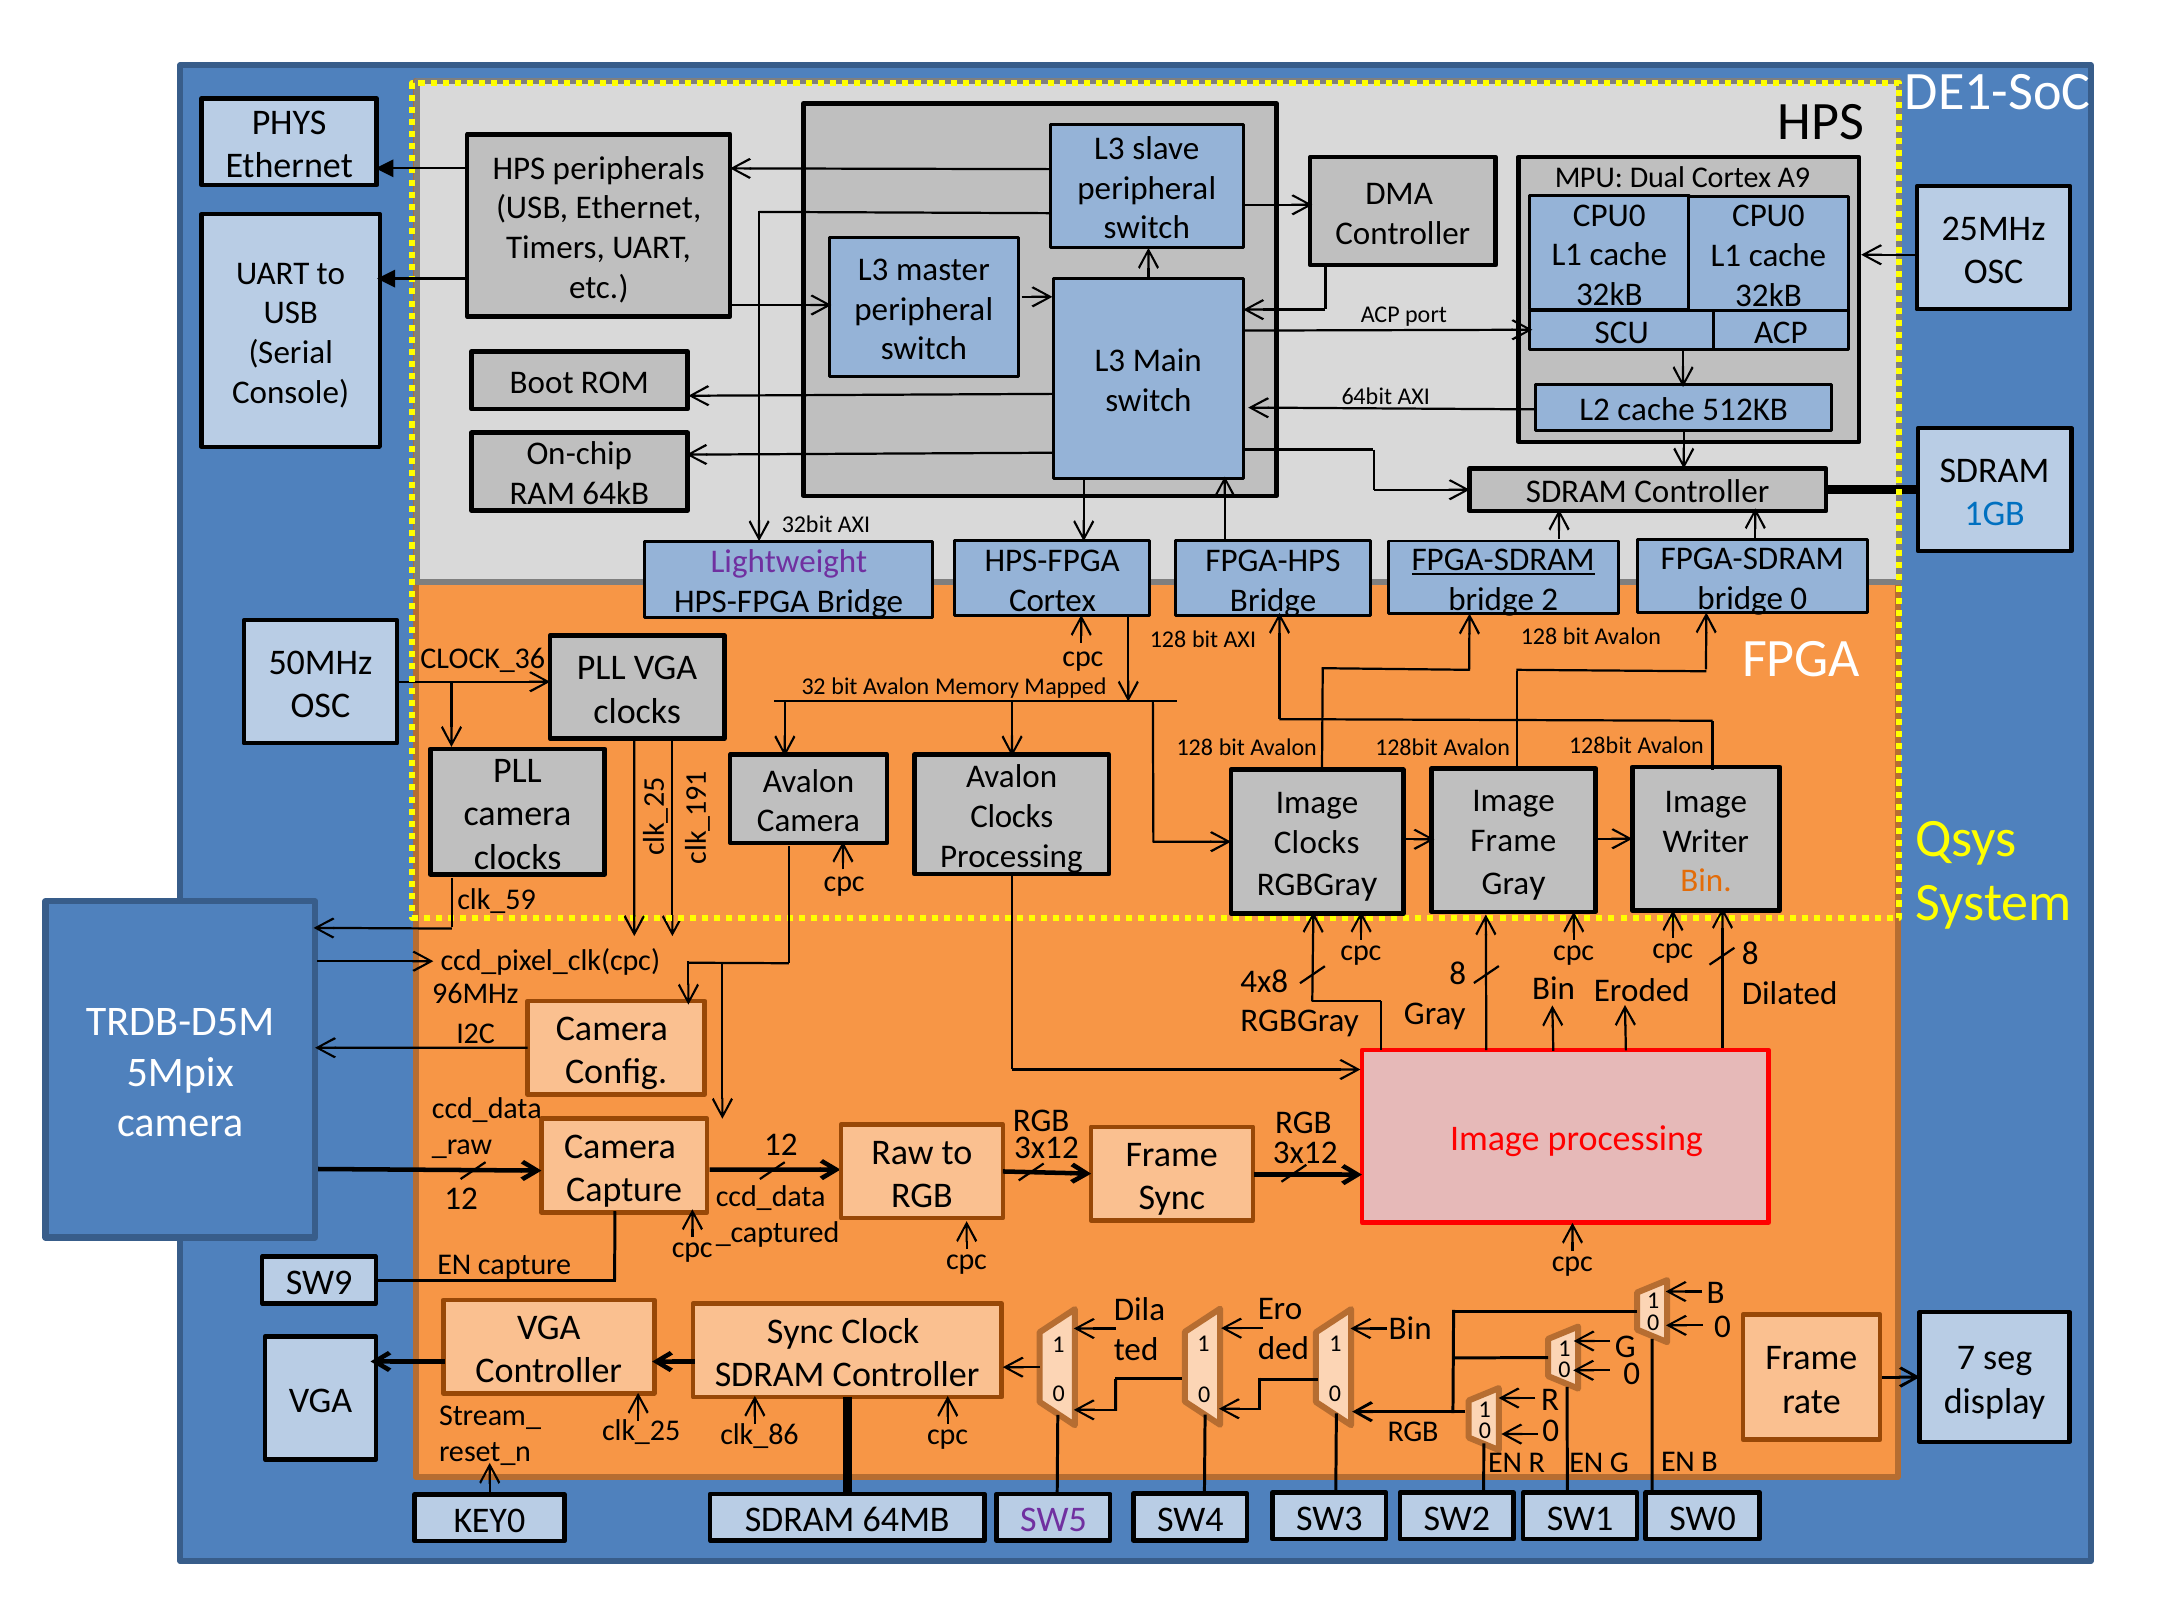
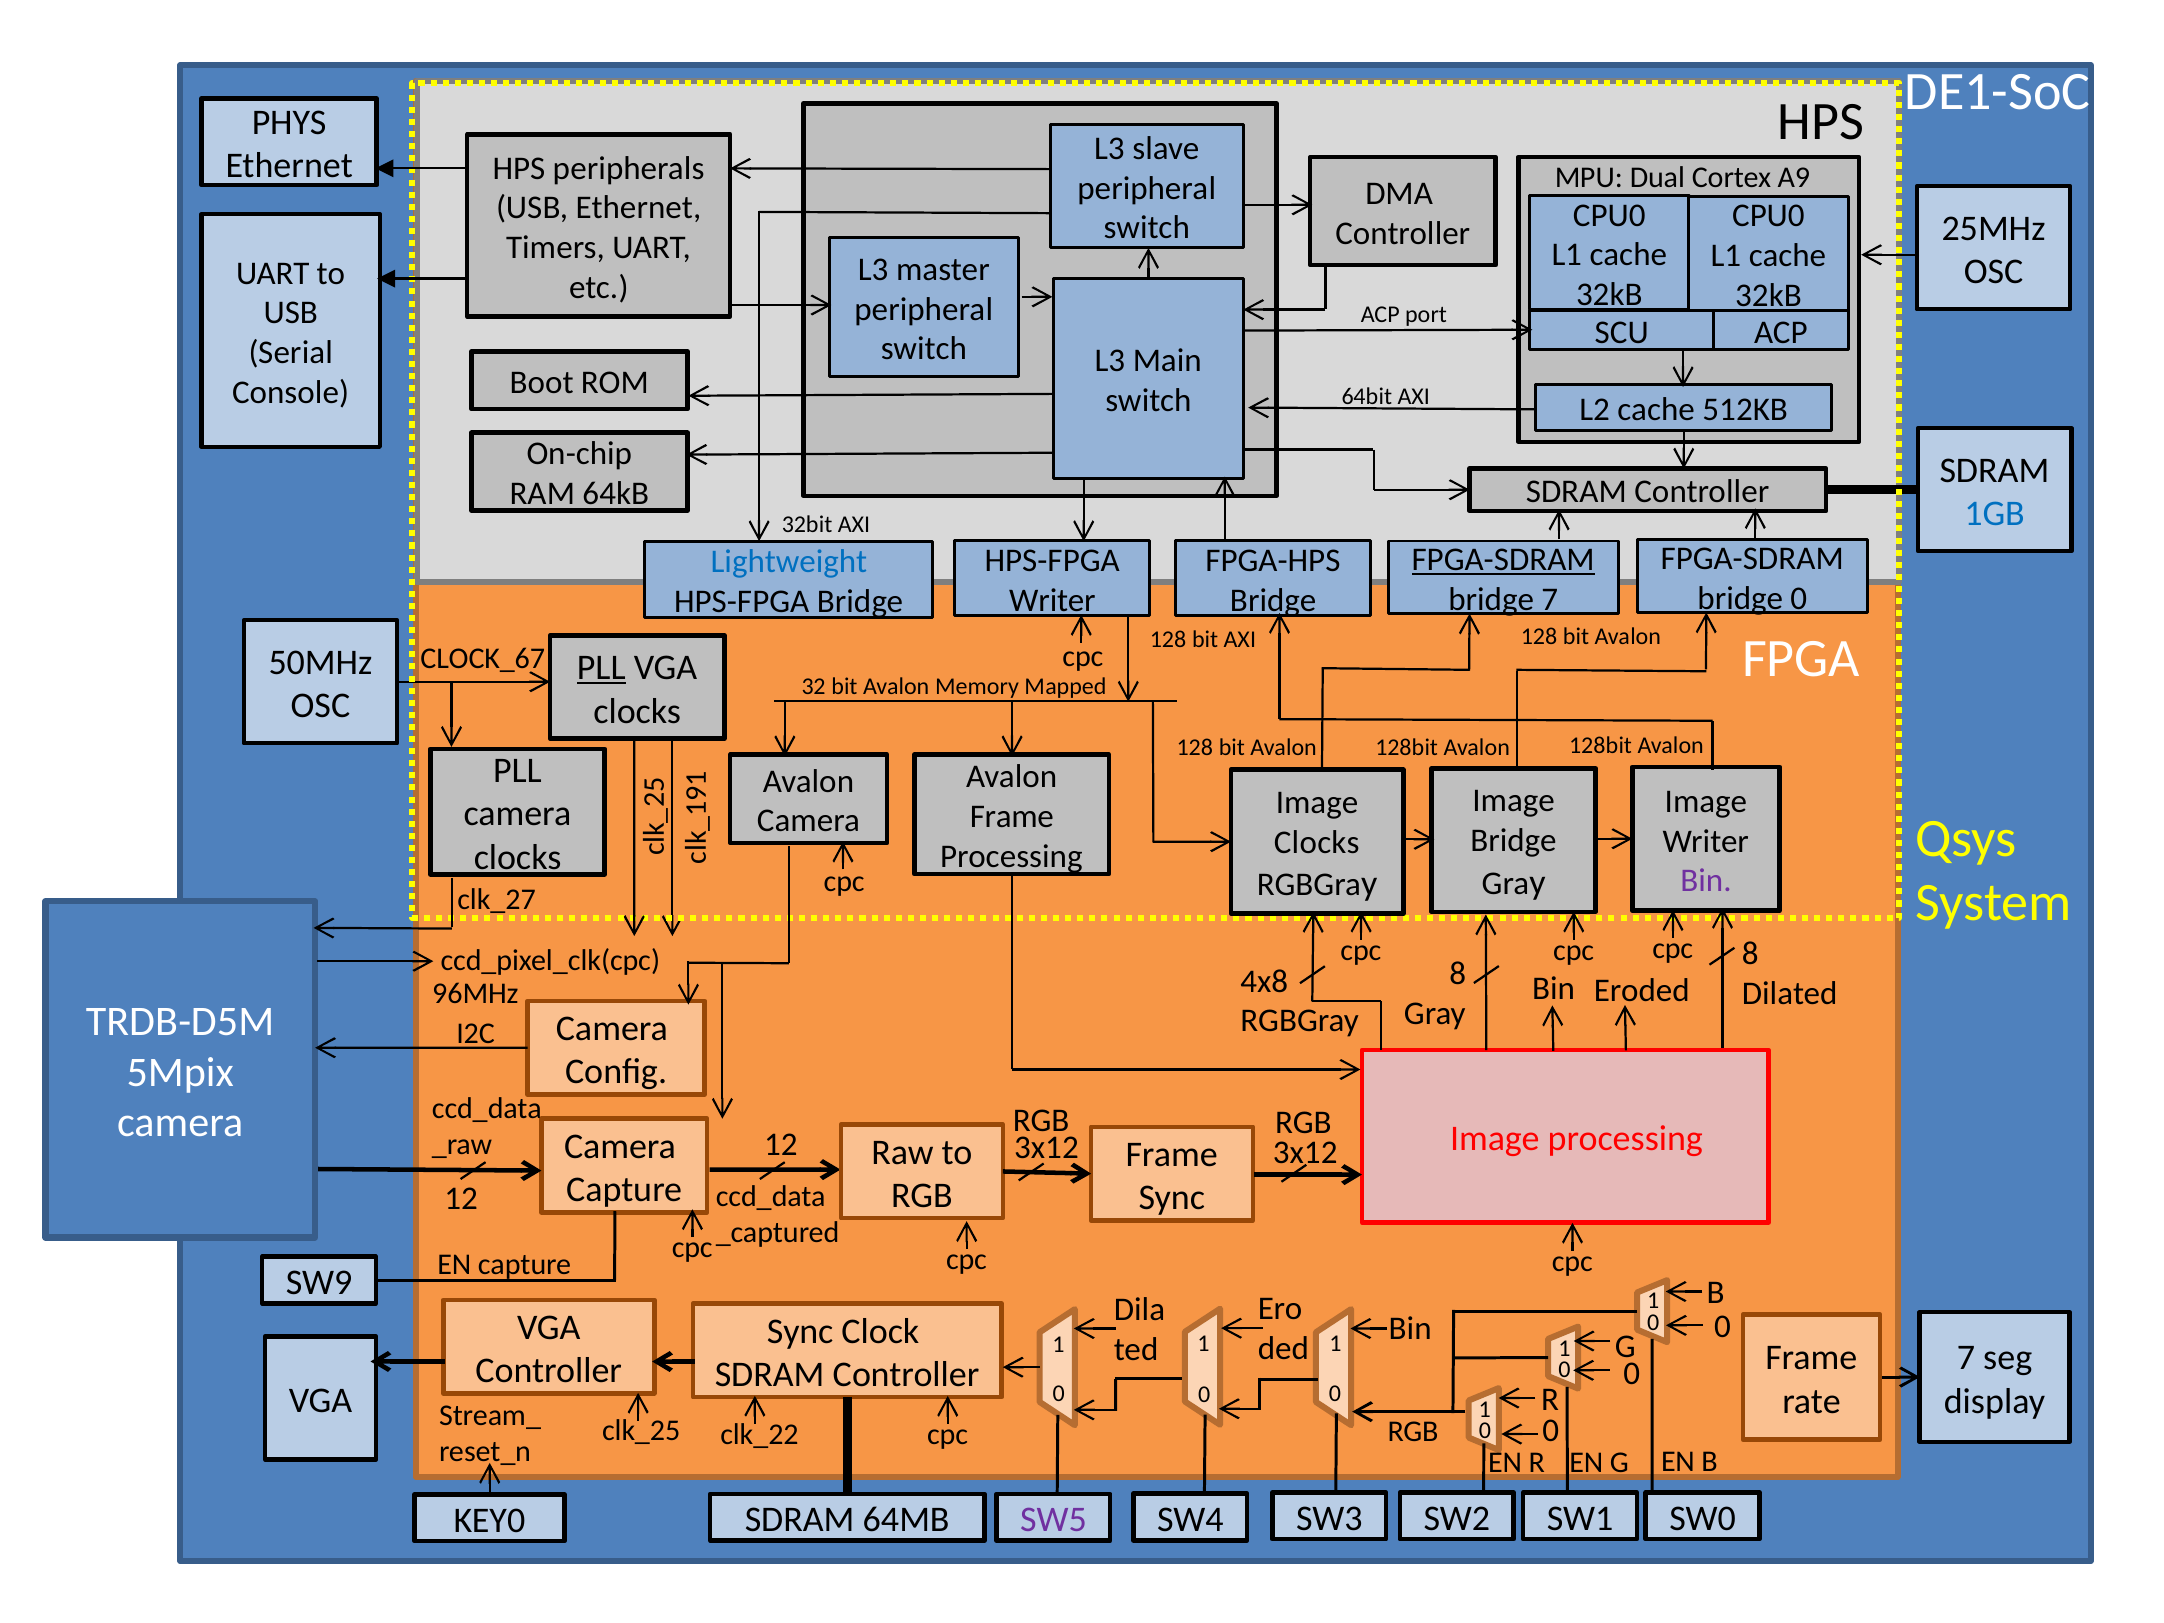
Lightweight colour: purple -> blue
bridge 2: 2 -> 7
Cortex at (1053, 600): Cortex -> Writer
CLOCK_36: CLOCK_36 -> CLOCK_67
PLL at (601, 668) underline: none -> present
Clocks at (1012, 817): Clocks -> Frame
Frame at (1513, 841): Frame -> Bridge
Bin at (1706, 881) colour: orange -> purple
clk_59: clk_59 -> clk_27
clk_86: clk_86 -> clk_22
